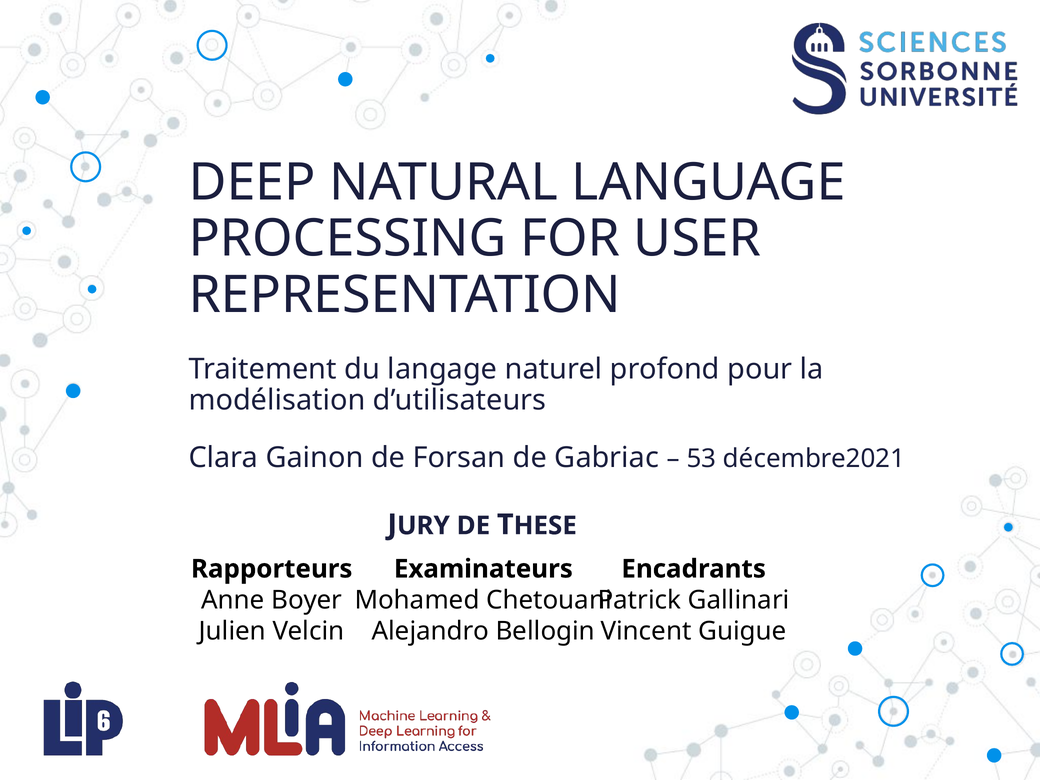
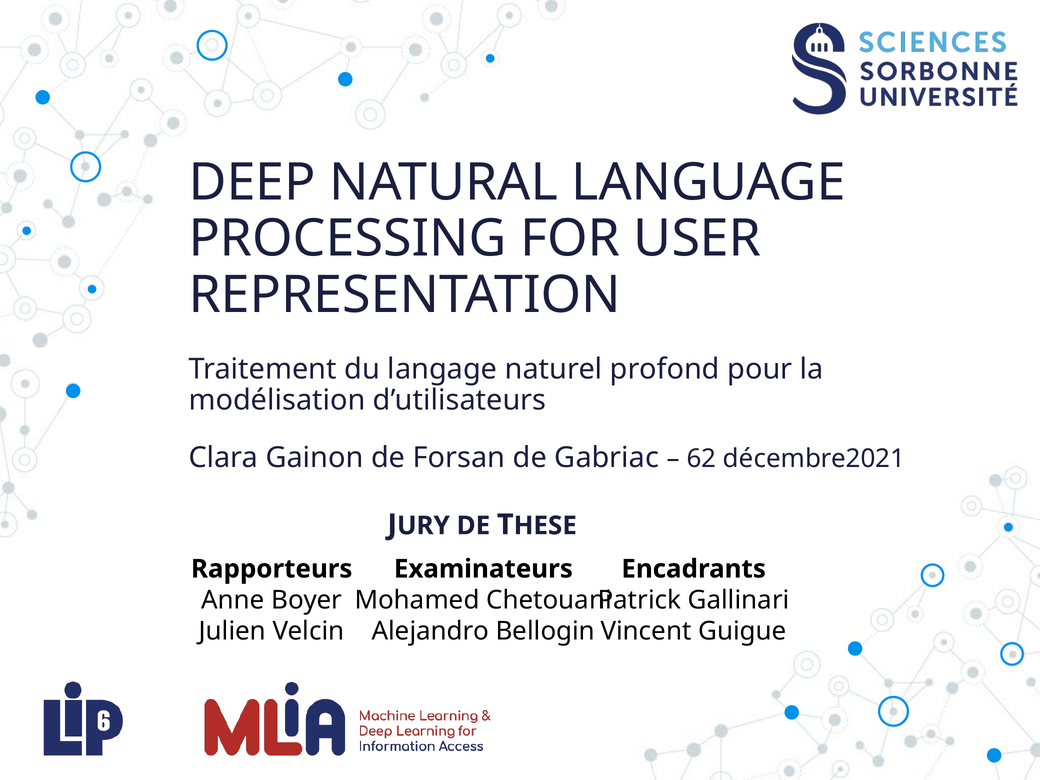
53: 53 -> 62
